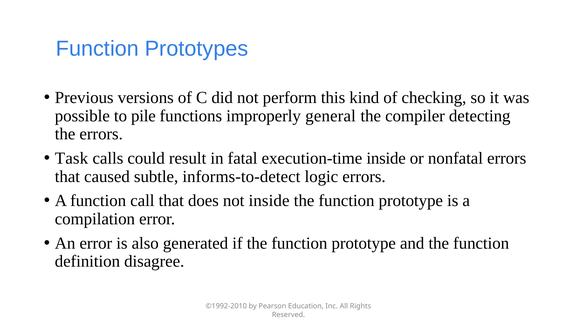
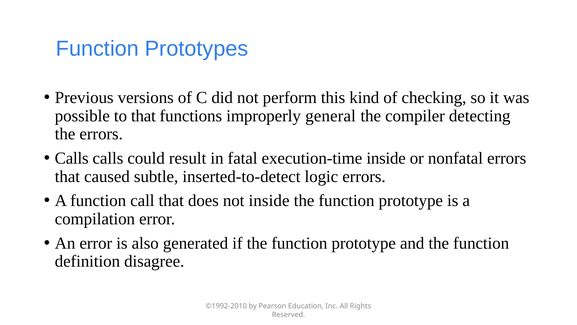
to pile: pile -> that
Task at (72, 158): Task -> Calls
informs-to-detect: informs-to-detect -> inserted-to-detect
